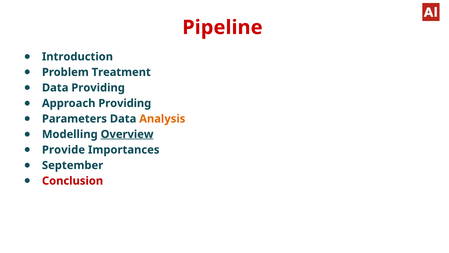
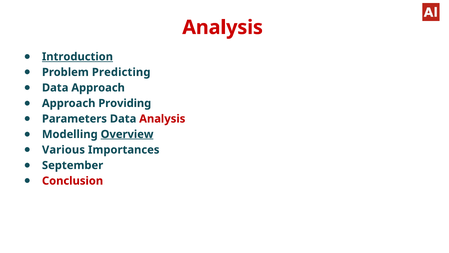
Pipeline at (222, 27): Pipeline -> Analysis
Introduction underline: none -> present
Treatment: Treatment -> Predicting
Data Providing: Providing -> Approach
Analysis at (162, 119) colour: orange -> red
Provide: Provide -> Various
